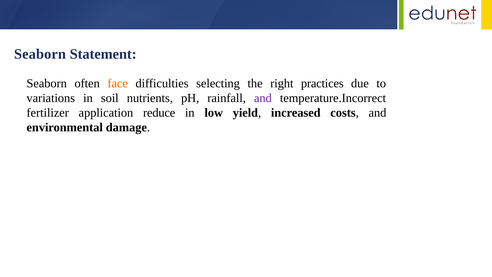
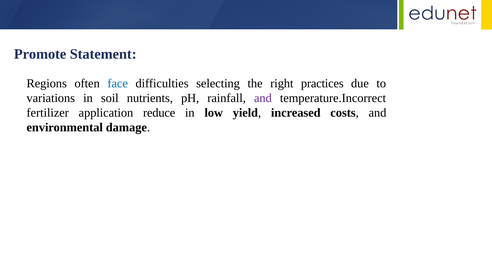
Seaborn at (40, 54): Seaborn -> Promote
Seaborn at (47, 83): Seaborn -> Regions
face colour: orange -> blue
